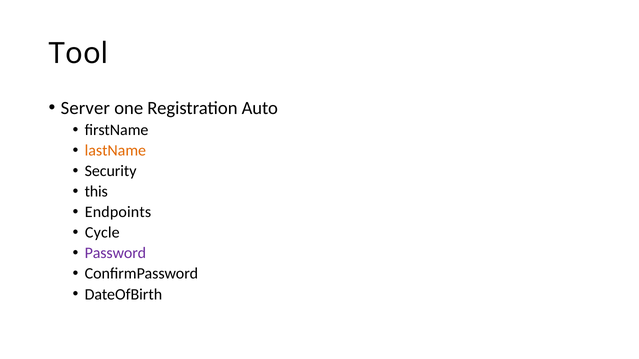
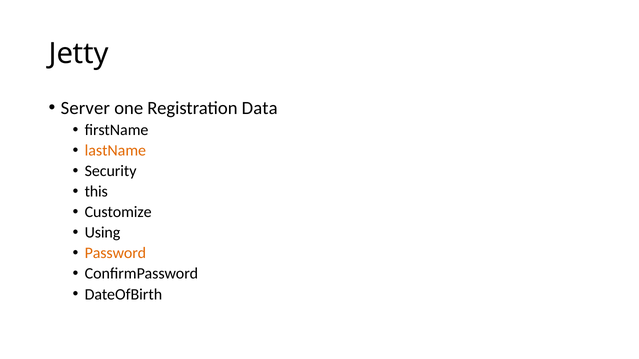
Tool: Tool -> Jetty
Auto: Auto -> Data
Endpoints: Endpoints -> Customize
Cycle: Cycle -> Using
Password colour: purple -> orange
